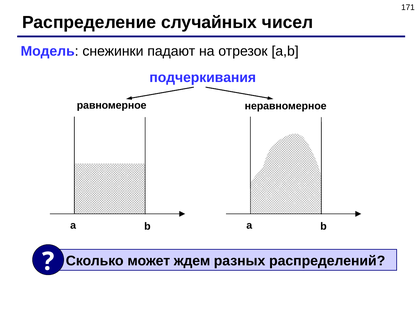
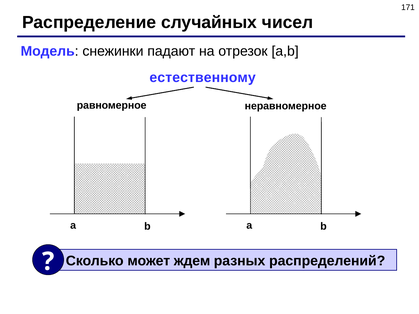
подчеркивания: подчеркивания -> естественному
